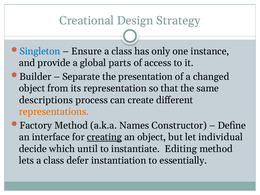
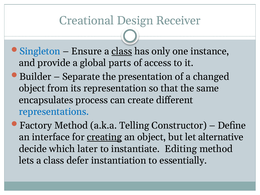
Strategy: Strategy -> Receiver
class at (122, 51) underline: none -> present
descriptions: descriptions -> encapsulates
representations colour: orange -> blue
Names: Names -> Telling
individual: individual -> alternative
until: until -> later
